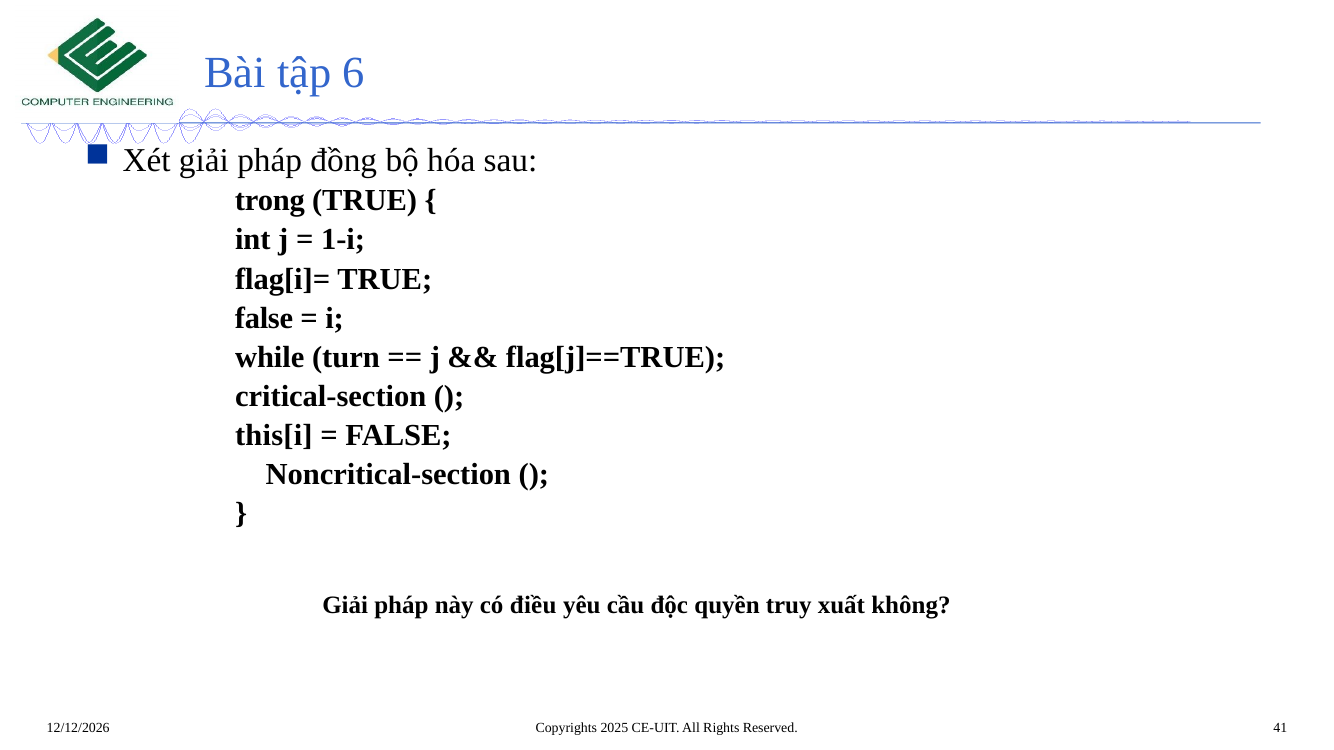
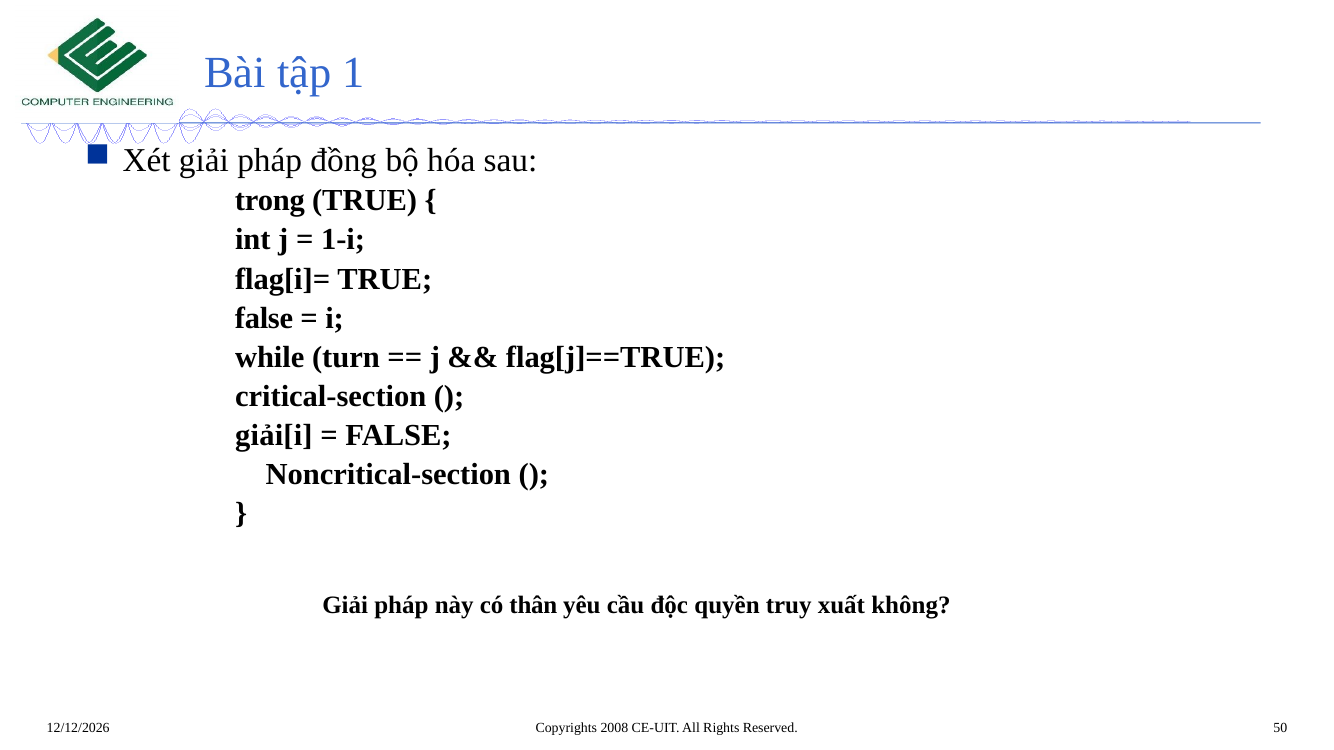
6: 6 -> 1
this[i: this[i -> giải[i
điều: điều -> thân
2025: 2025 -> 2008
41: 41 -> 50
